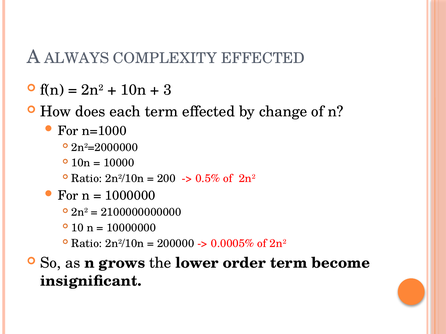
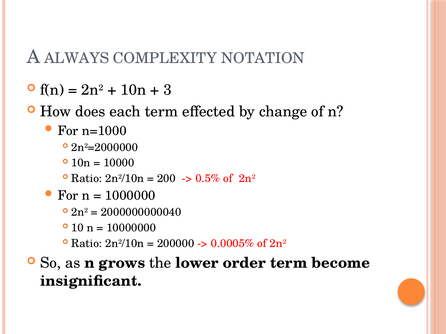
COMPLEXITY EFFECTED: EFFECTED -> NOTATION
2100000000000: 2100000000000 -> 2000000000040
